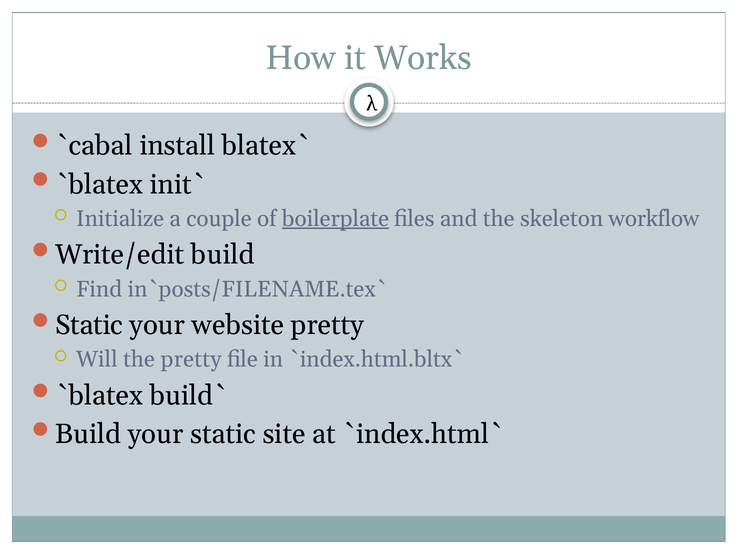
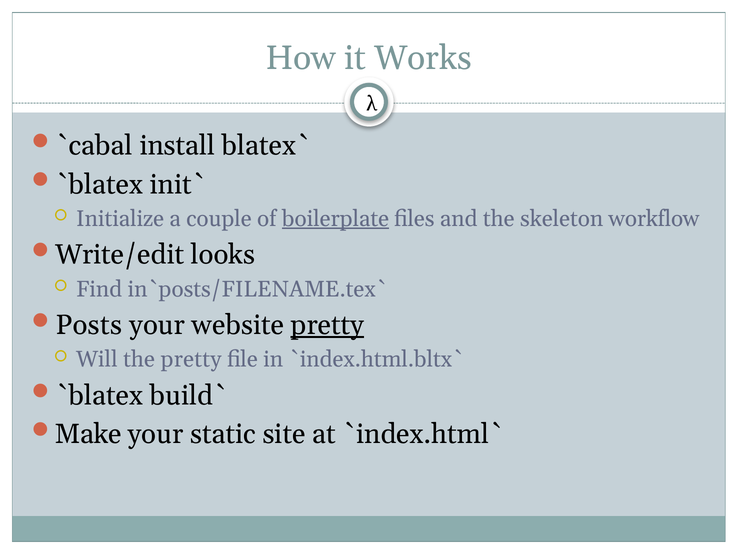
Write/edit build: build -> looks
Static at (89, 325): Static -> Posts
pretty at (327, 325) underline: none -> present
Build at (88, 434): Build -> Make
